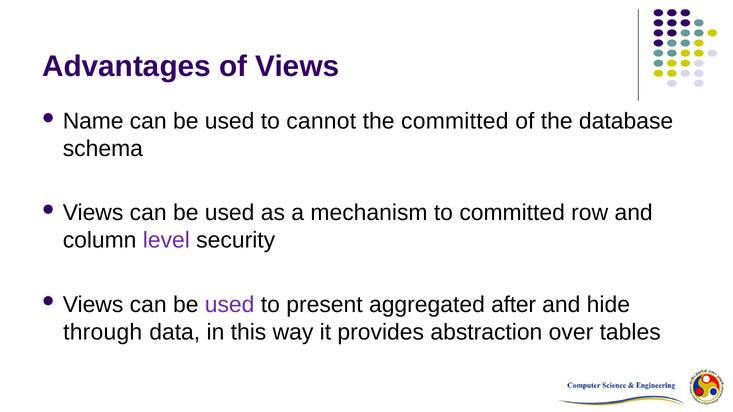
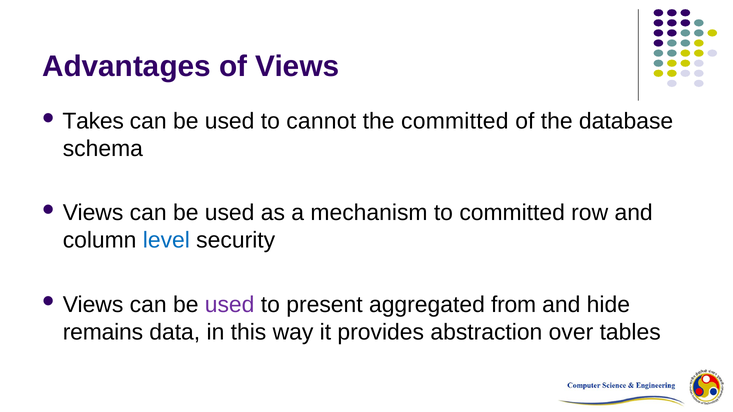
Name: Name -> Takes
level colour: purple -> blue
after: after -> from
through: through -> remains
